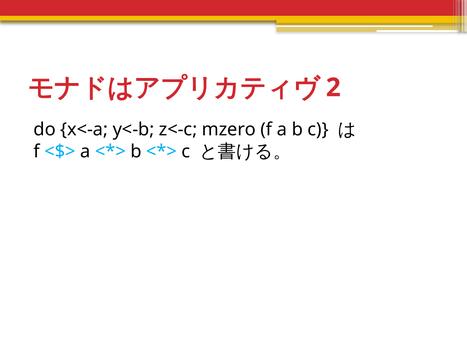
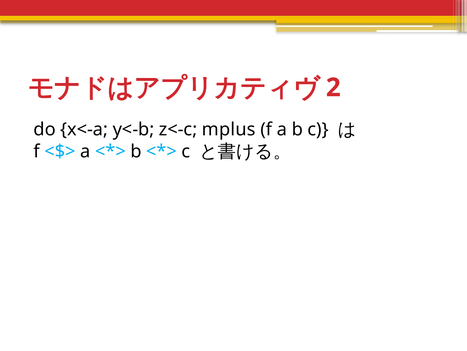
mzero: mzero -> mplus
